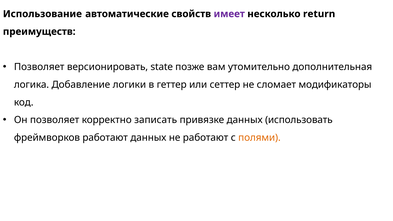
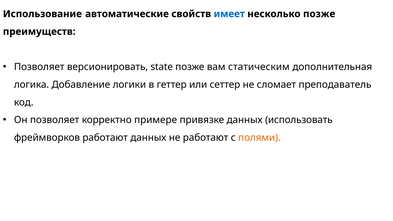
имеет colour: purple -> blue
несколько return: return -> позже
утомительно: утомительно -> статическим
модификаторы: модификаторы -> преподаватель
записать: записать -> примере
